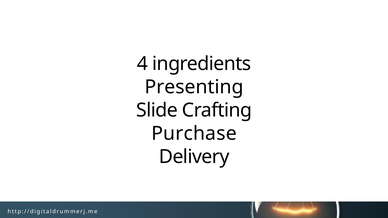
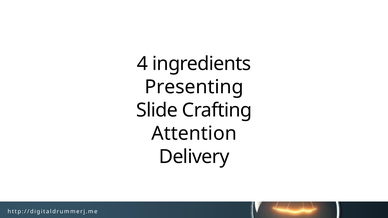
Purchase: Purchase -> Attention
